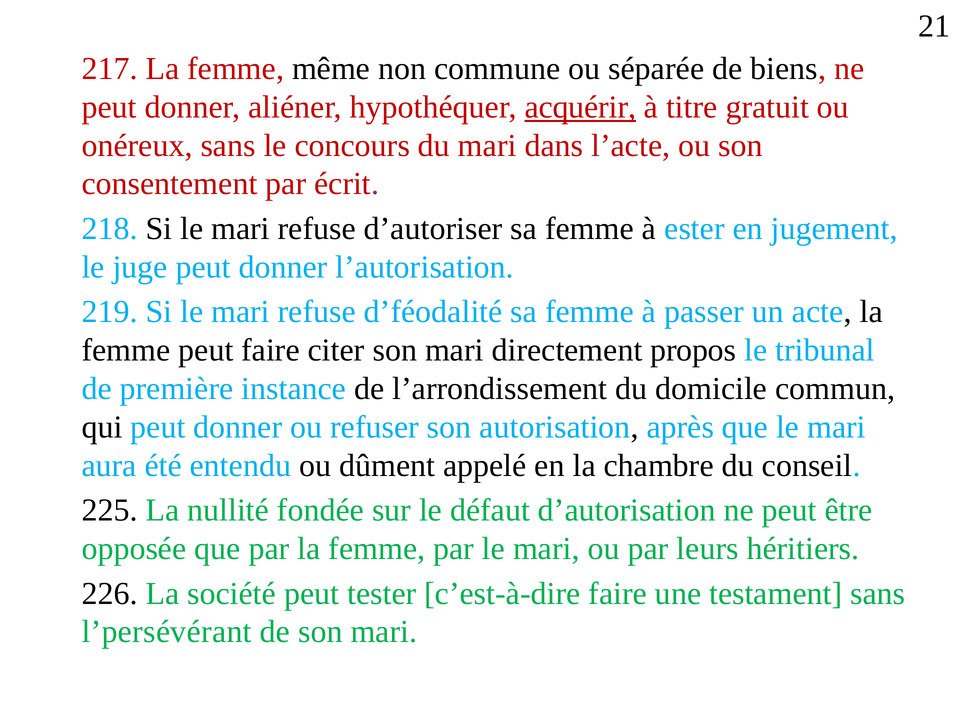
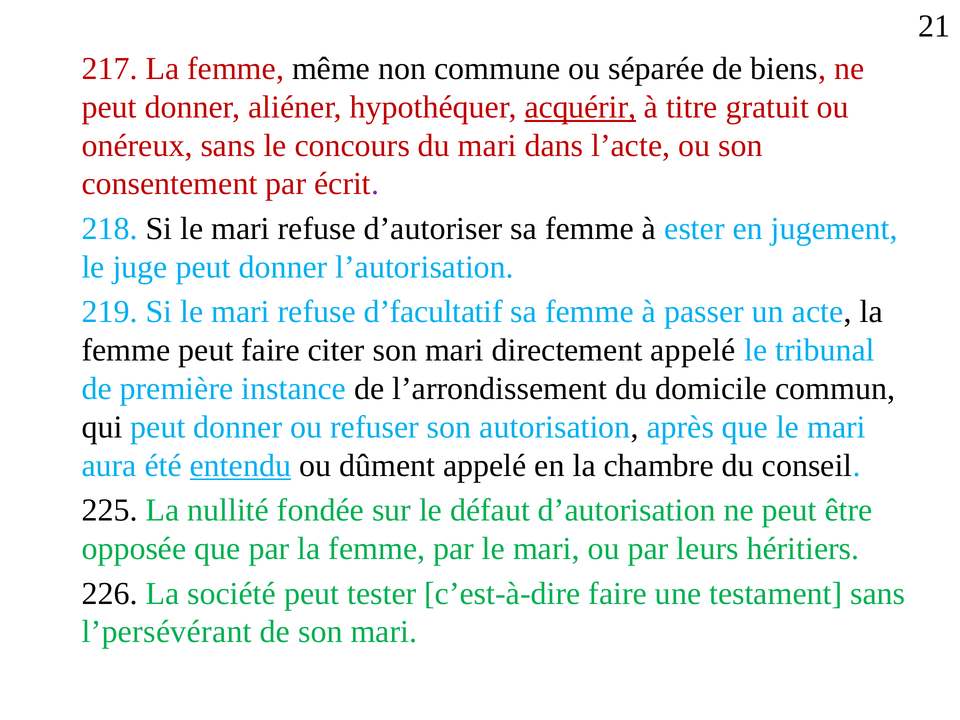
d’féodalité: d’féodalité -> d’facultatif
directement propos: propos -> appelé
entendu underline: none -> present
